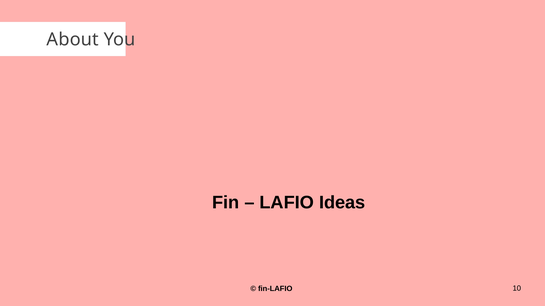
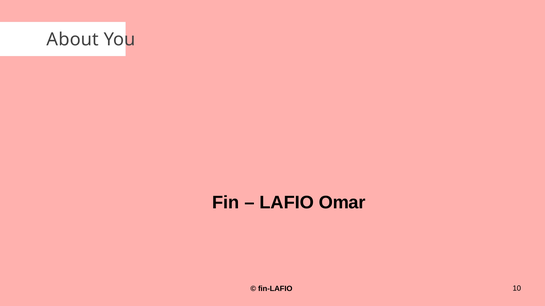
Ideas: Ideas -> Omar
